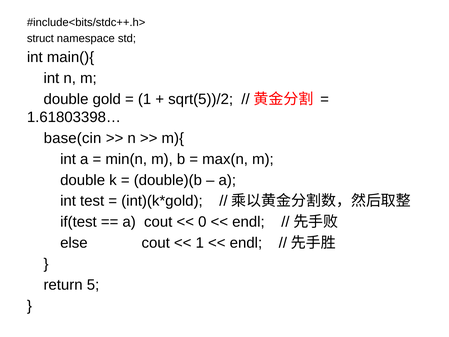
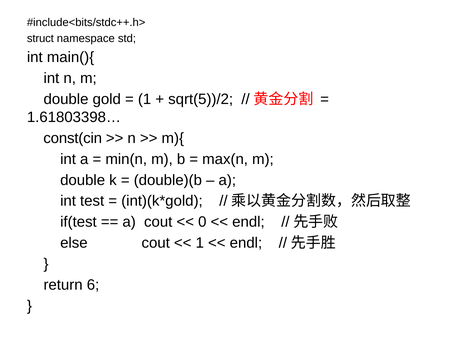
base(cin: base(cin -> const(cin
5: 5 -> 6
